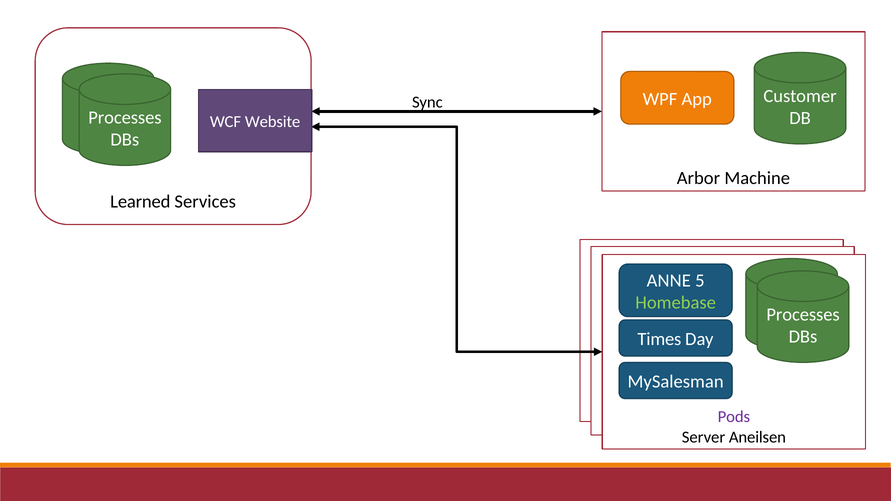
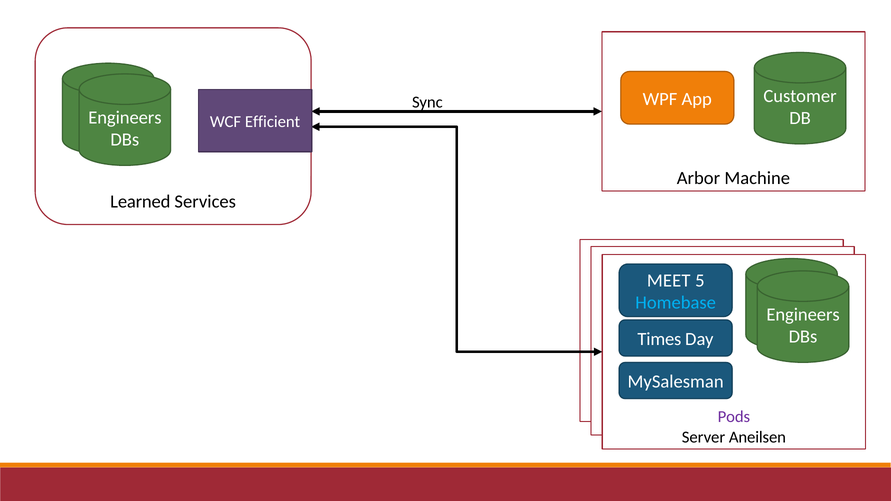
Processes at (125, 117): Processes -> Engineers
Website: Website -> Efficient
ANNE: ANNE -> MEET
Homebase colour: light green -> light blue
Processes at (803, 315): Processes -> Engineers
